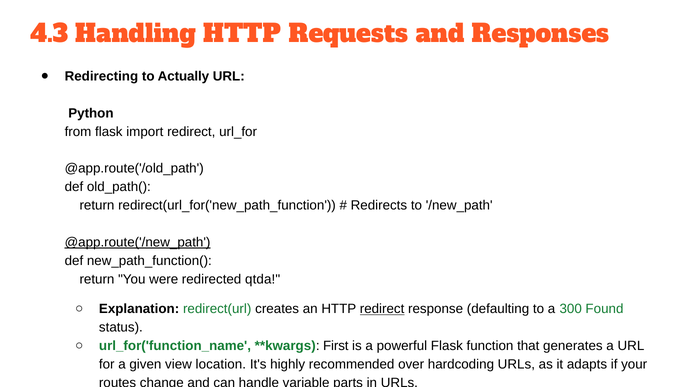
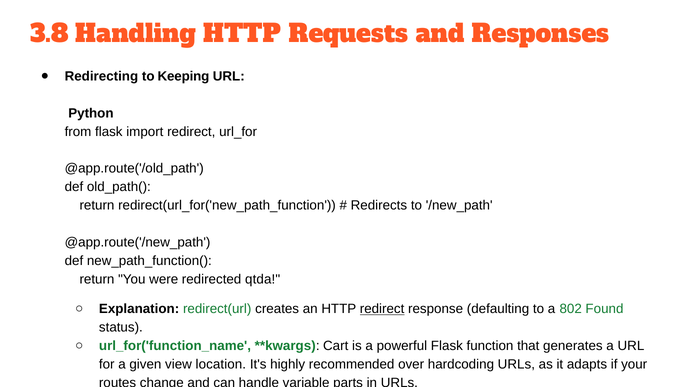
4.3: 4.3 -> 3.8
Actually: Actually -> Keeping
@app.route('/new_path underline: present -> none
300: 300 -> 802
First: First -> Cart
